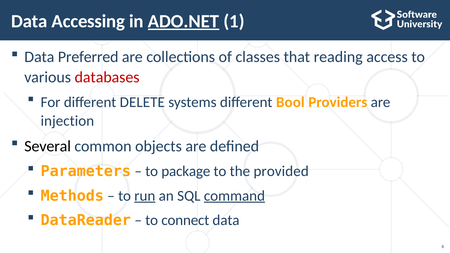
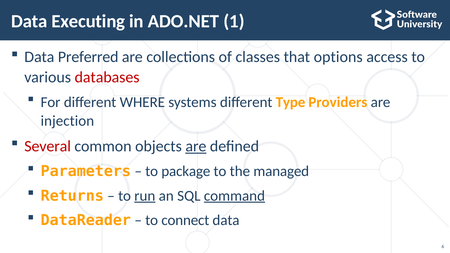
Accessing: Accessing -> Executing
ADO.NET underline: present -> none
reading: reading -> options
DELETE: DELETE -> WHERE
Bool: Bool -> Type
Several colour: black -> red
are at (196, 146) underline: none -> present
provided: provided -> managed
Methods: Methods -> Returns
